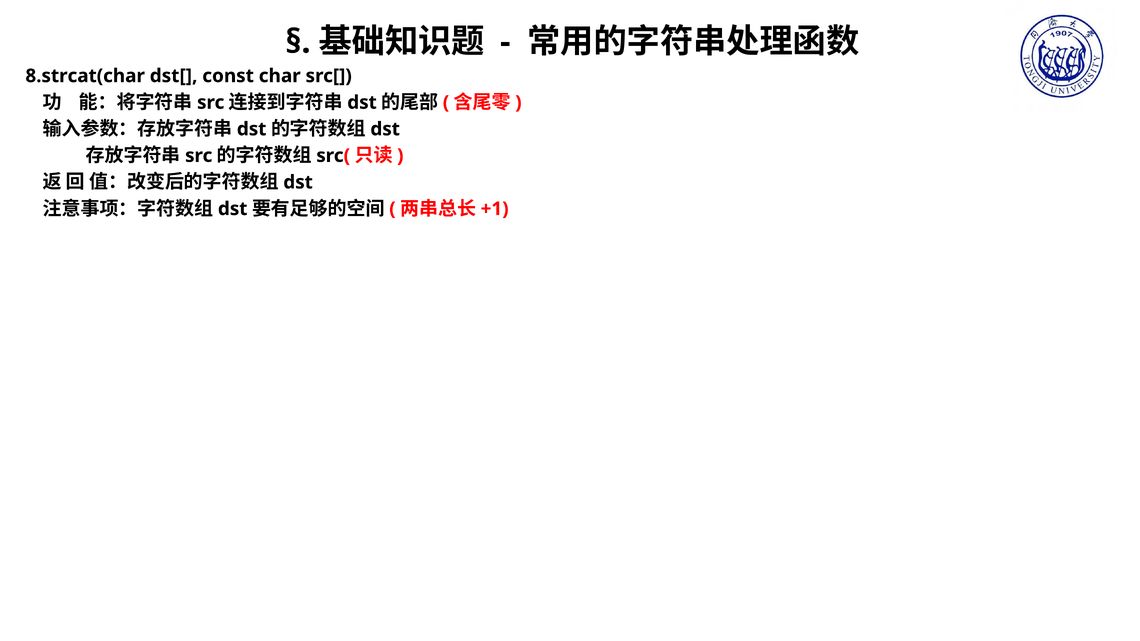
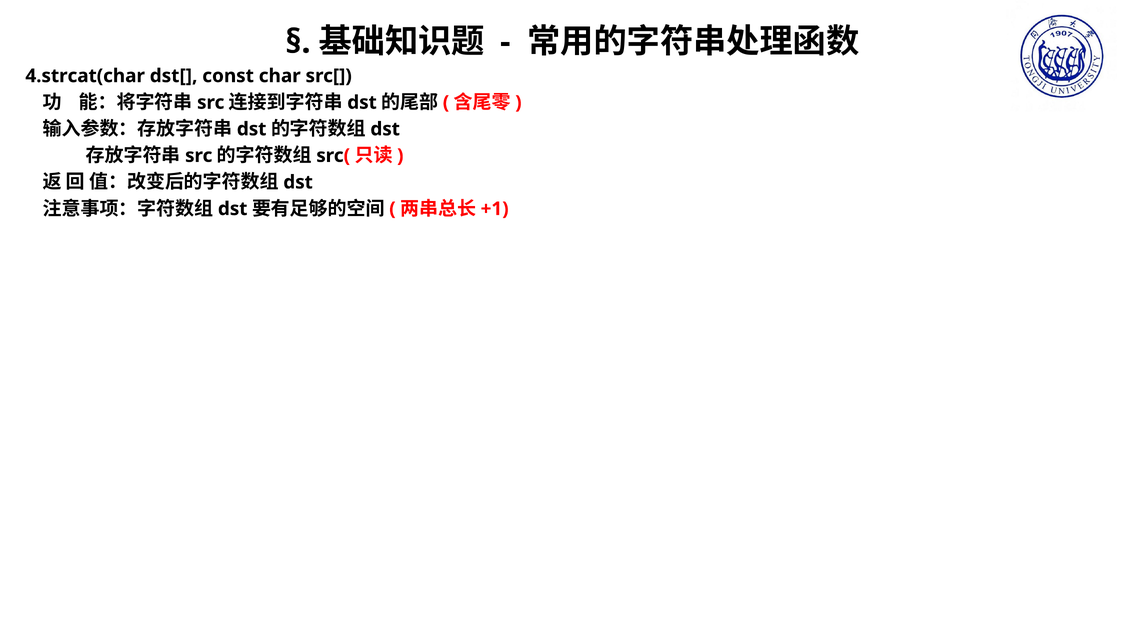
8.strcat(char: 8.strcat(char -> 4.strcat(char
